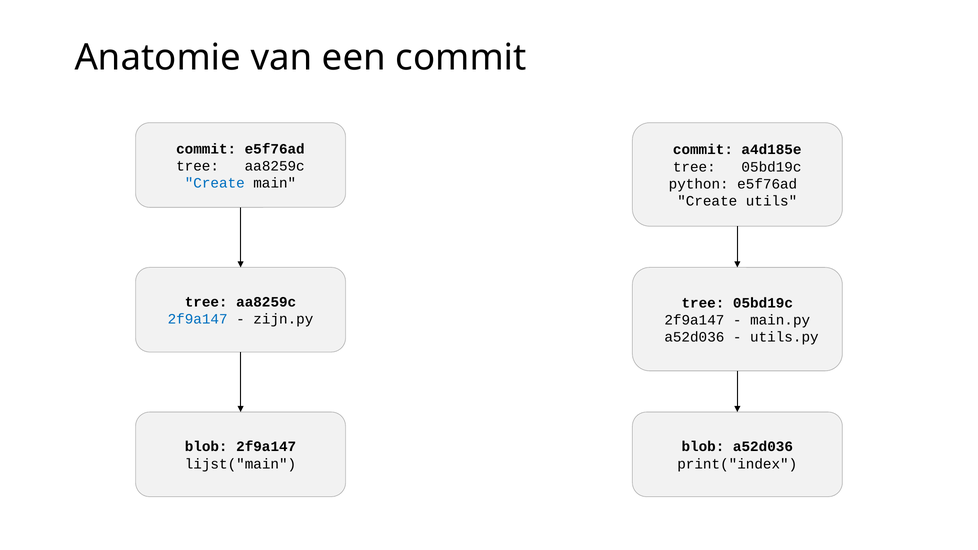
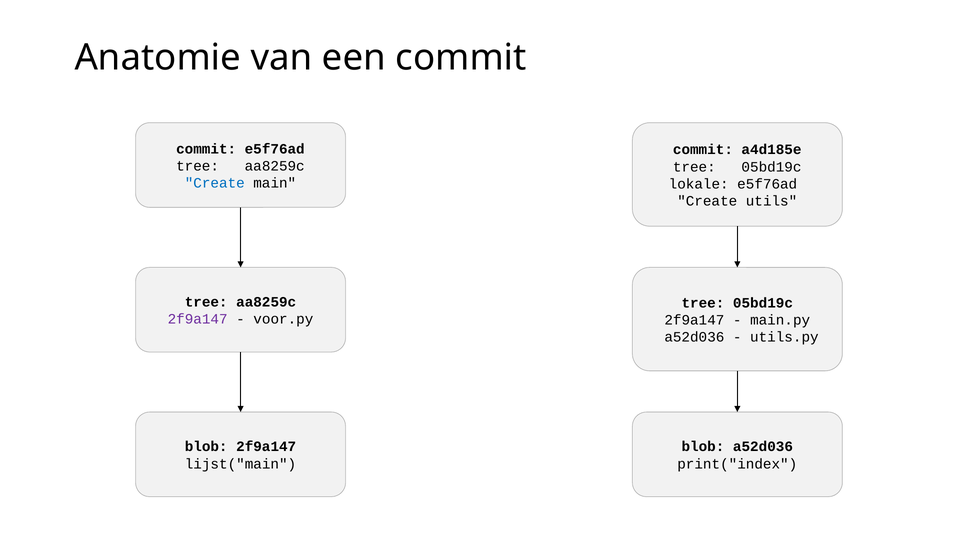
python: python -> lokale
2f9a147 at (198, 319) colour: blue -> purple
zijn.py: zijn.py -> voor.py
